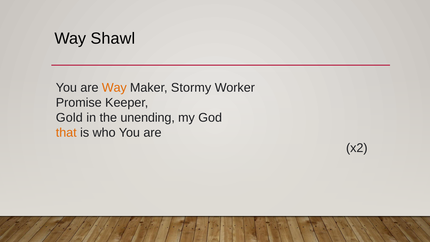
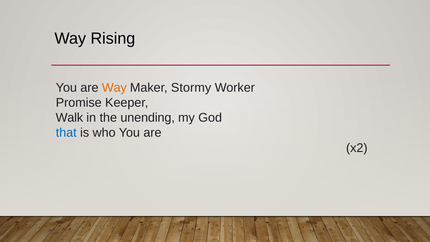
Shawl: Shawl -> Rising
Gold: Gold -> Walk
that colour: orange -> blue
